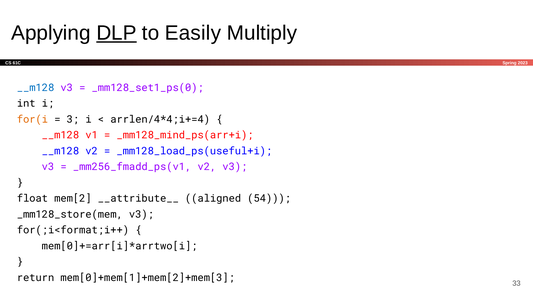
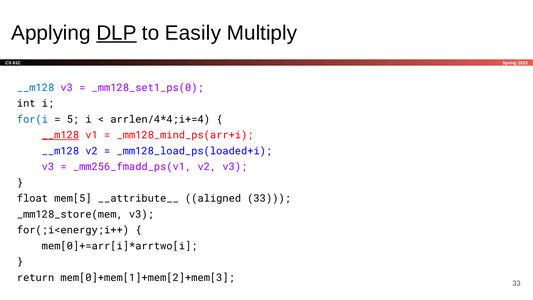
for(i colour: orange -> blue
3: 3 -> 5
__m128 at (60, 135) underline: none -> present
_mm128_load_ps(useful+i: _mm128_load_ps(useful+i -> _mm128_load_ps(loaded+i
mem[2: mem[2 -> mem[5
aligned 54: 54 -> 33
for(;i<format;i++: for(;i<format;i++ -> for(;i<energy;i++
